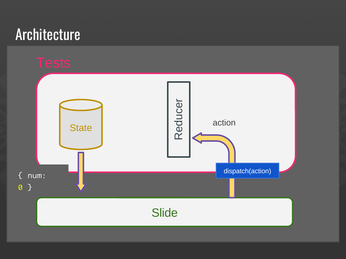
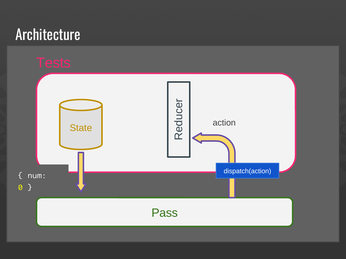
Slide: Slide -> Pass
